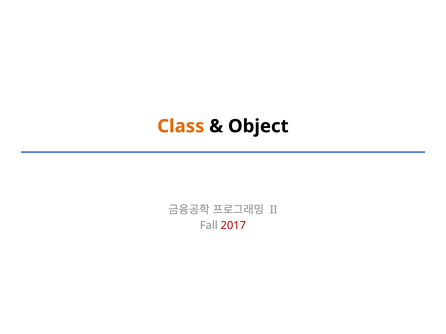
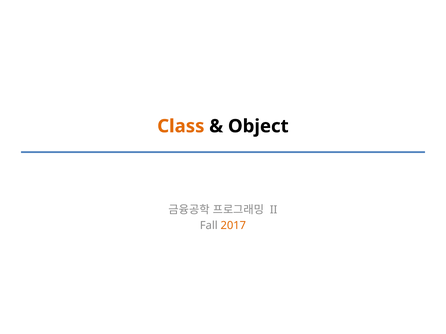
2017 colour: red -> orange
